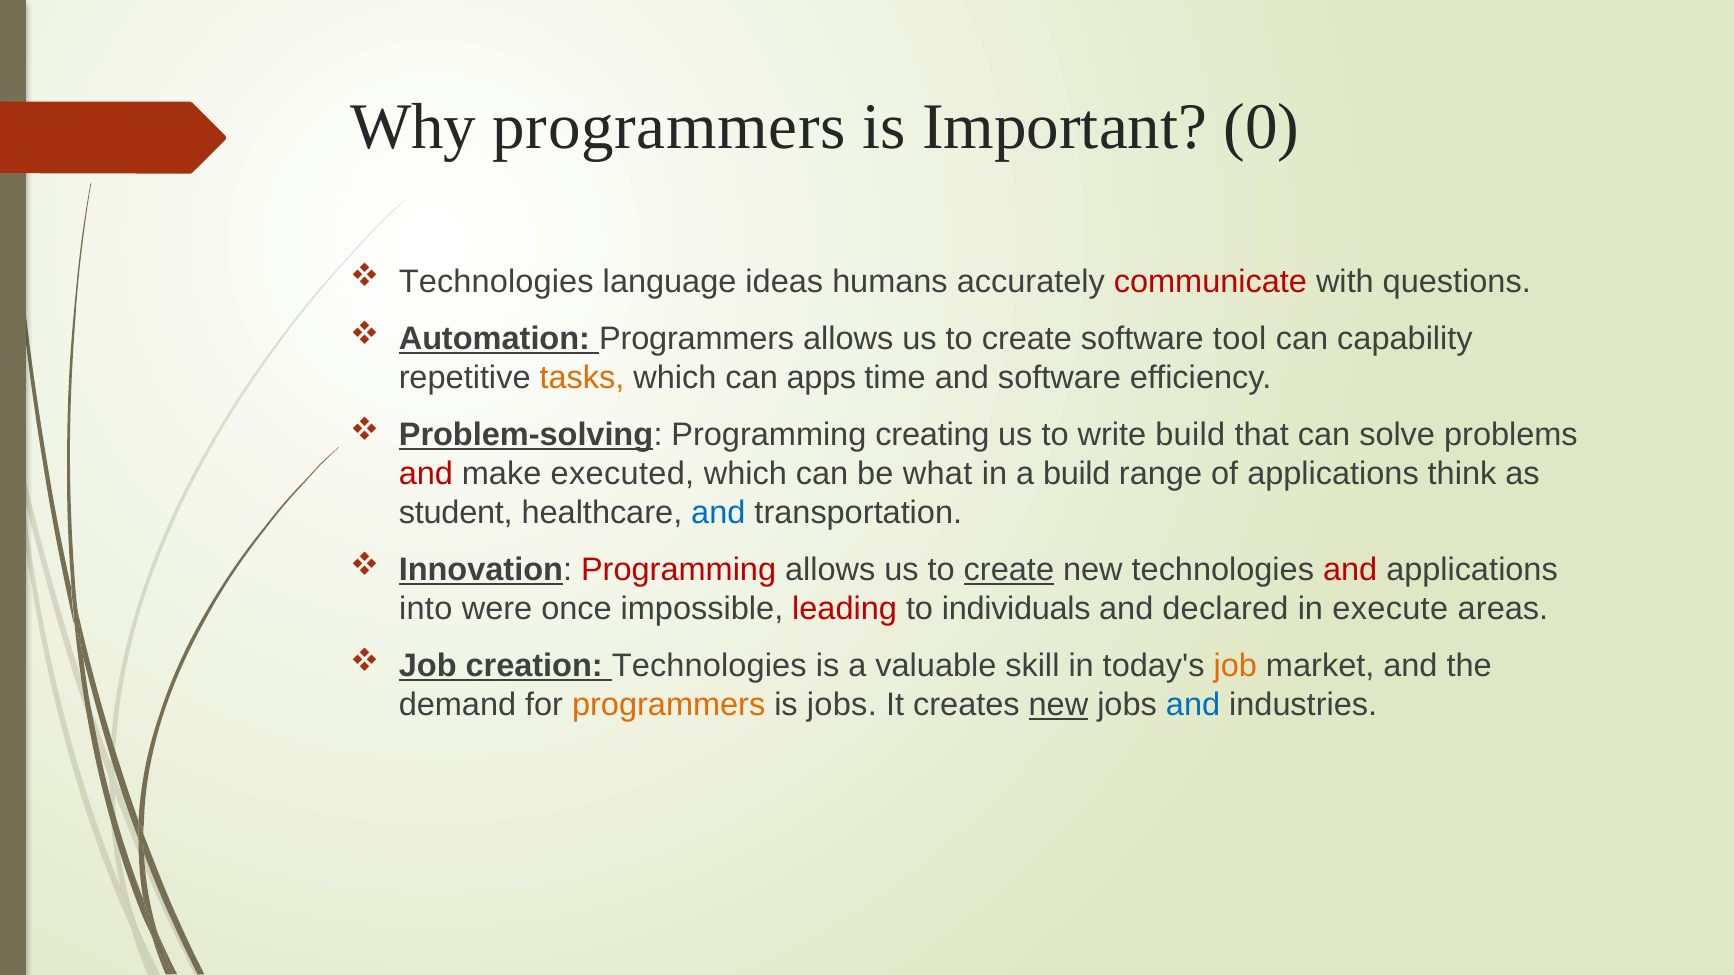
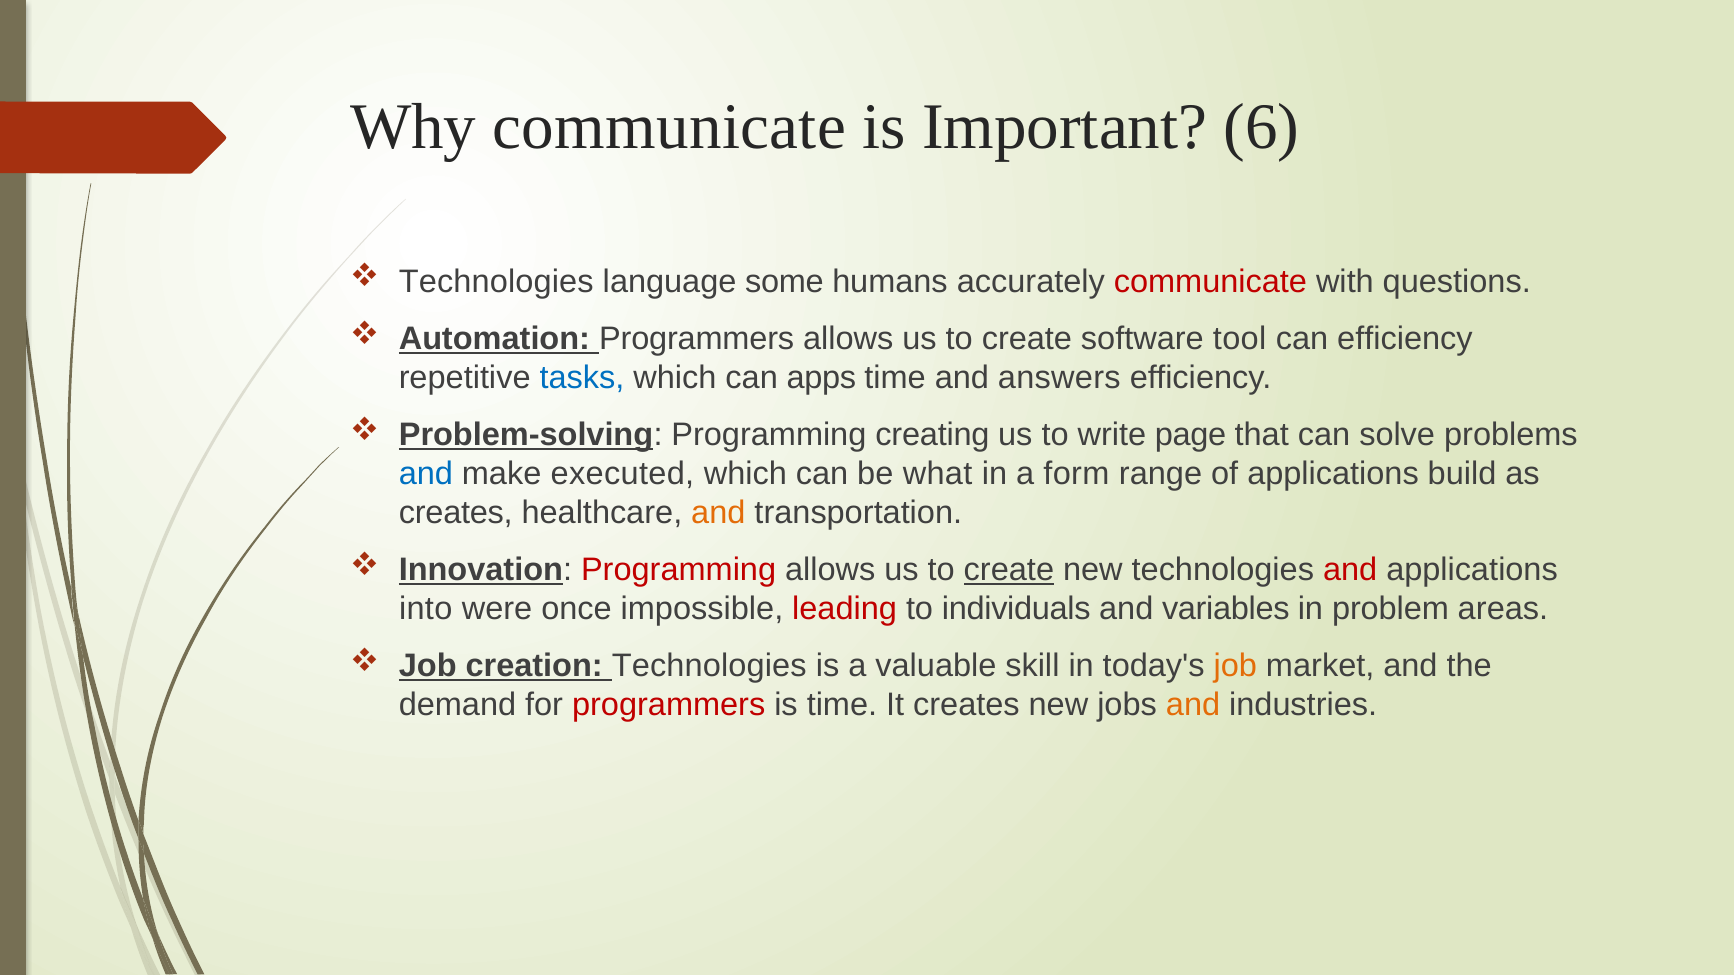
Why programmers: programmers -> communicate
0: 0 -> 6
ideas: ideas -> some
can capability: capability -> efficiency
tasks colour: orange -> blue
and software: software -> answers
write build: build -> page
and at (426, 474) colour: red -> blue
a build: build -> form
think: think -> build
student at (456, 513): student -> creates
and at (718, 513) colour: blue -> orange
declared: declared -> variables
execute: execute -> problem
programmers at (669, 705) colour: orange -> red
is jobs: jobs -> time
new at (1058, 705) underline: present -> none
and at (1193, 705) colour: blue -> orange
